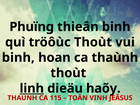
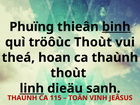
binh at (116, 27) underline: none -> present
binh at (18, 58): binh -> theá
haõy: haõy -> sanh
